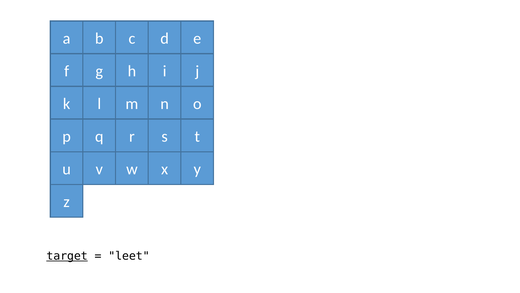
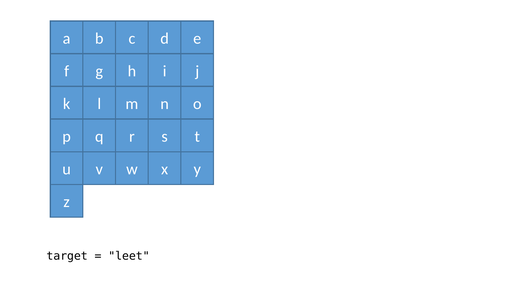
target underline: present -> none
